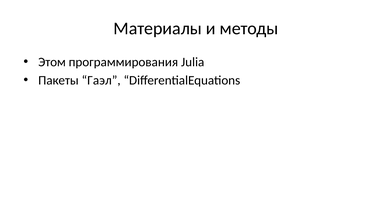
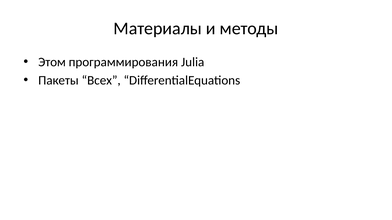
Гаэл: Гаэл -> Всех
